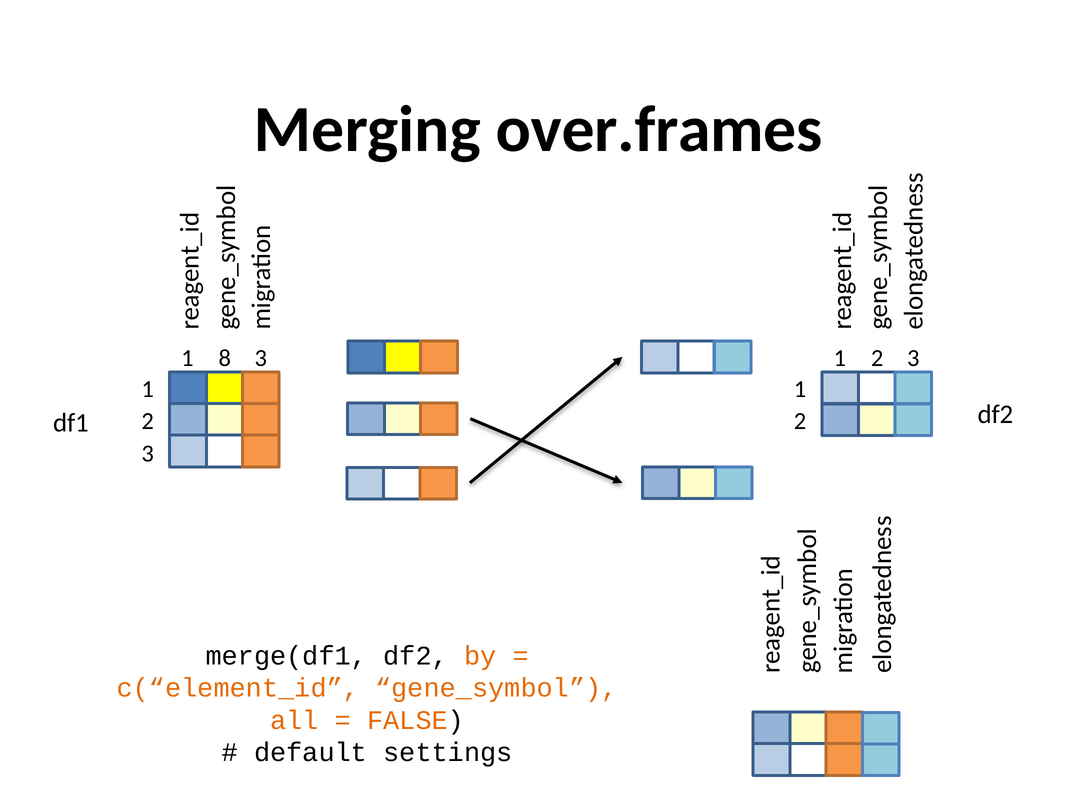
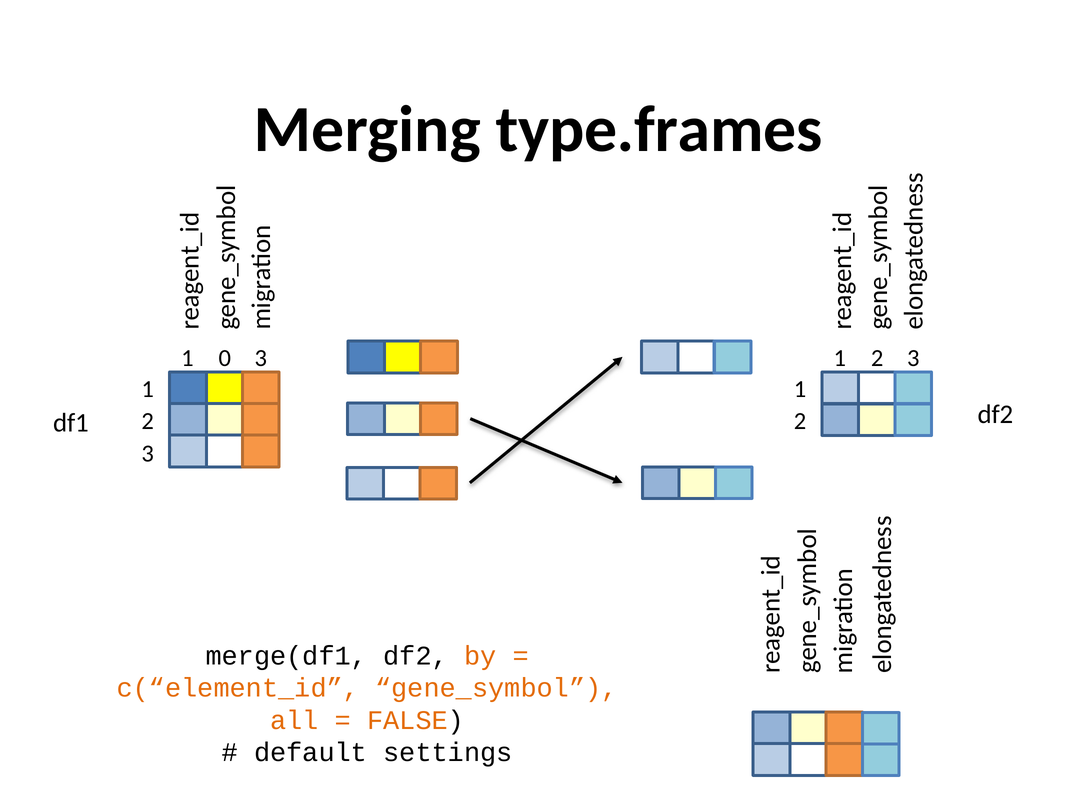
over.frames: over.frames -> type.frames
8: 8 -> 0
